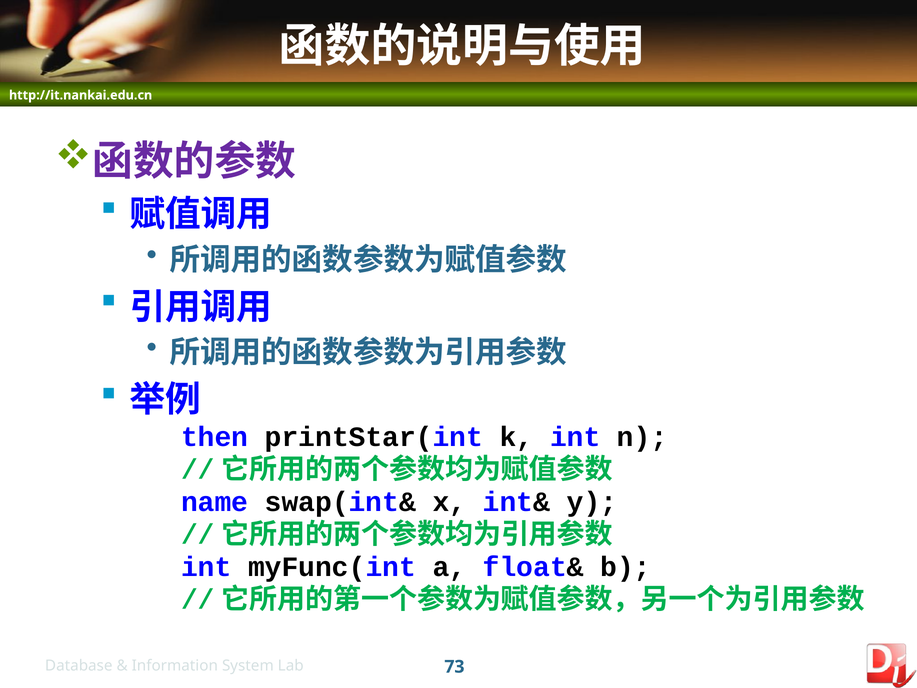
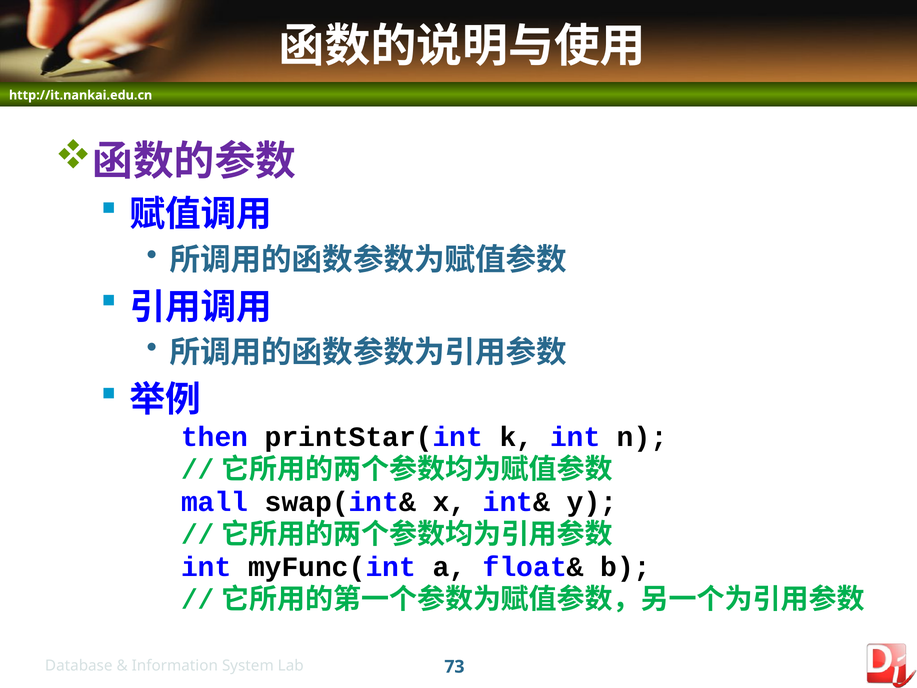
name: name -> mall
